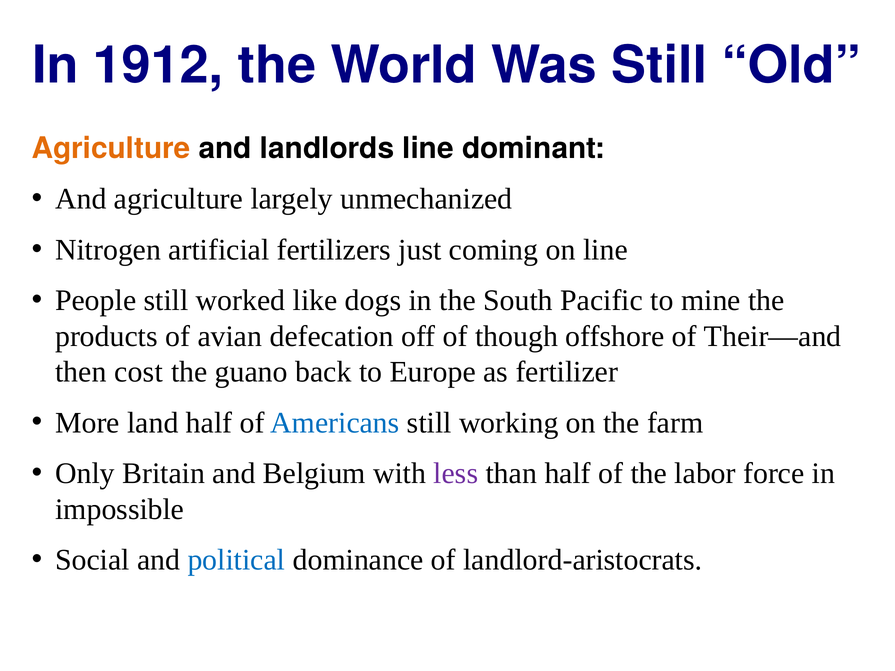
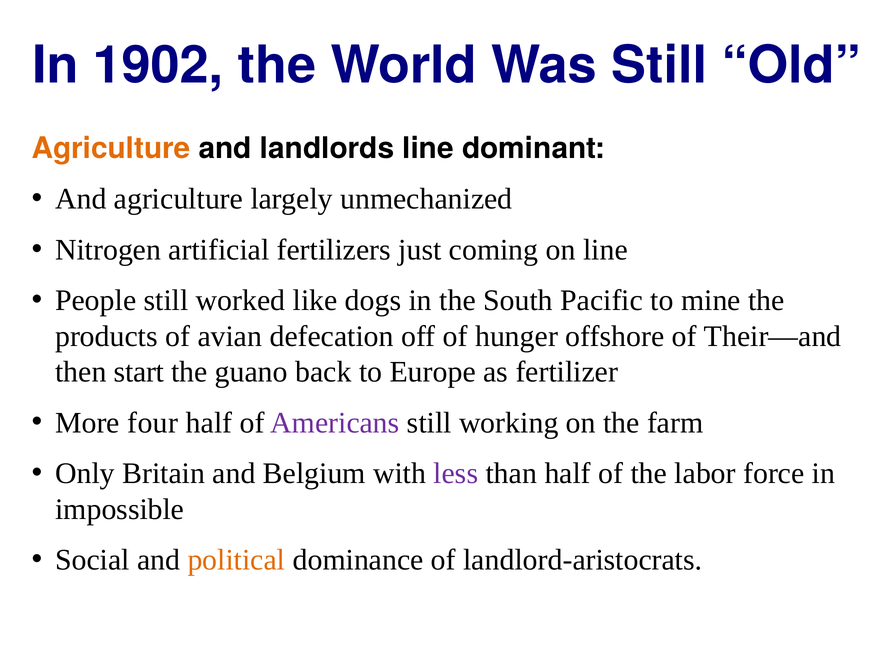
1912: 1912 -> 1902
though: though -> hunger
cost: cost -> start
land: land -> four
Americans colour: blue -> purple
political colour: blue -> orange
